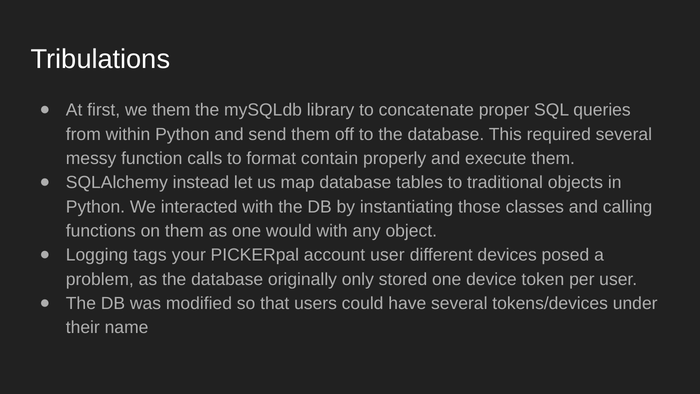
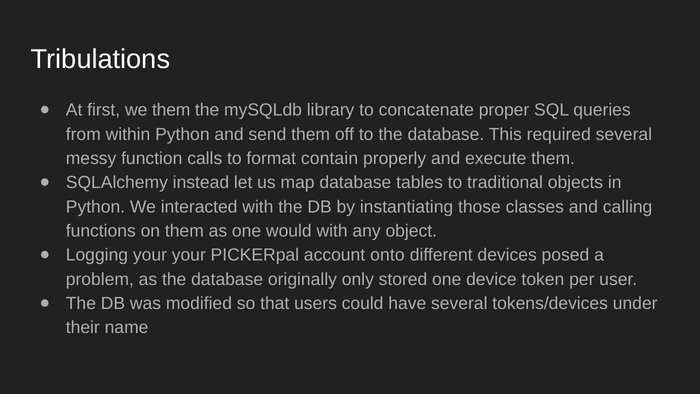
Logging tags: tags -> your
account user: user -> onto
